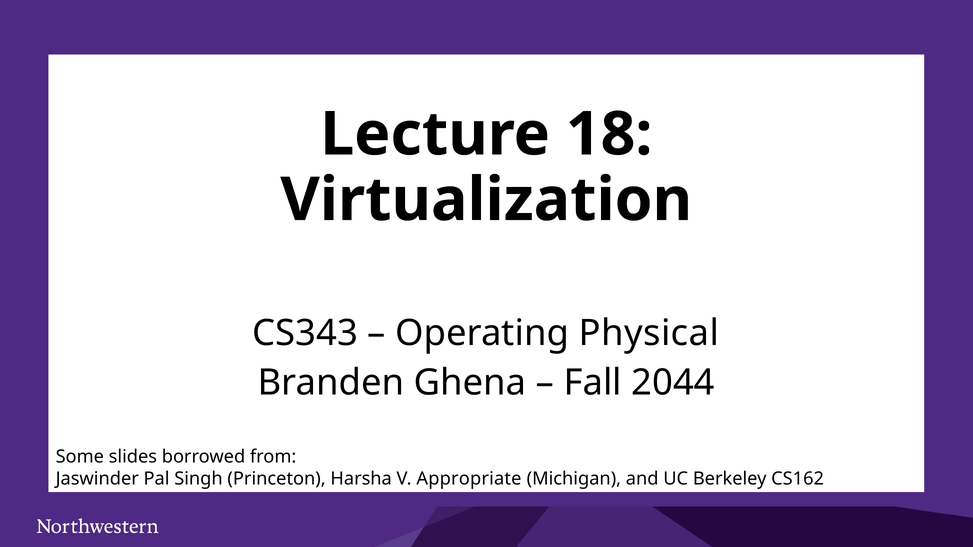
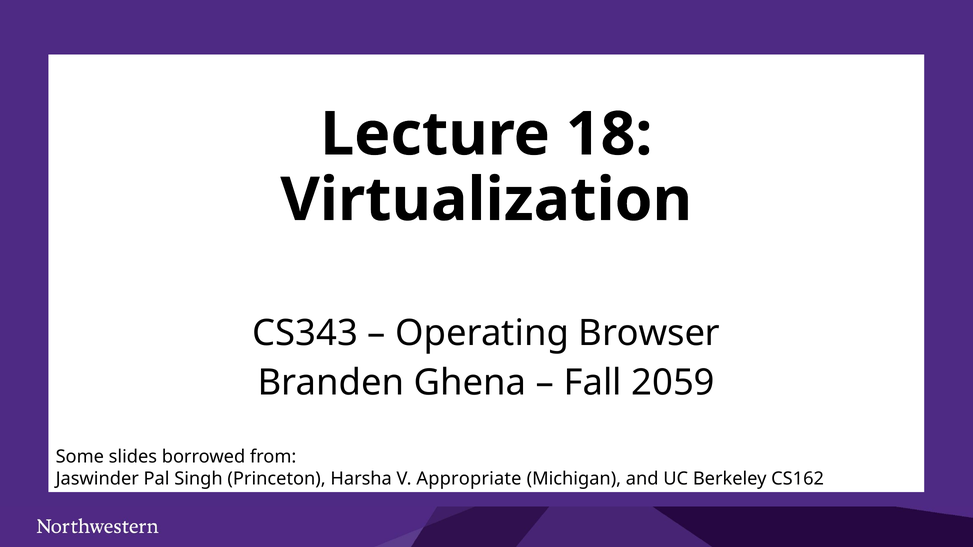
Physical: Physical -> Browser
2044: 2044 -> 2059
